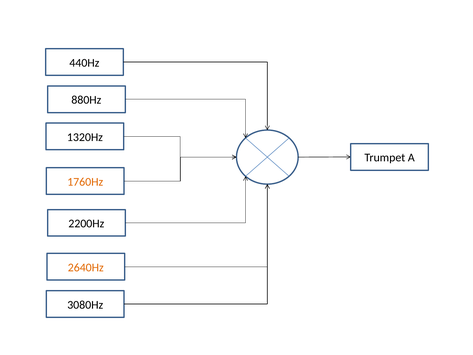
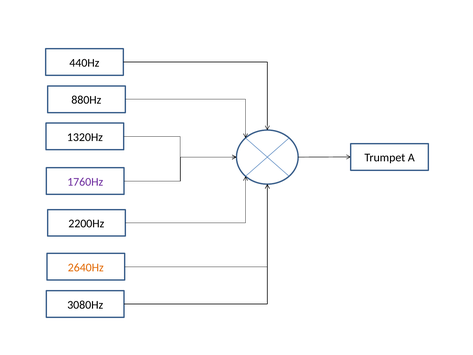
1760Hz colour: orange -> purple
